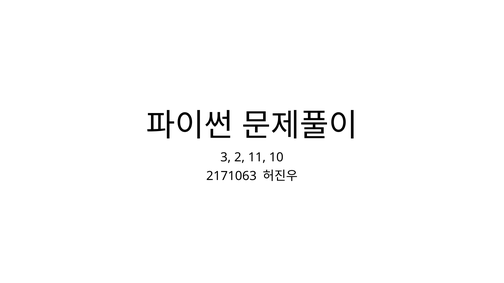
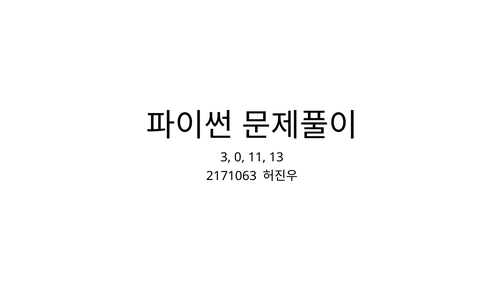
2: 2 -> 0
10: 10 -> 13
